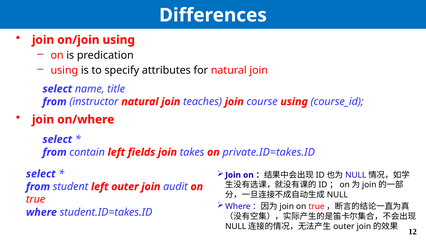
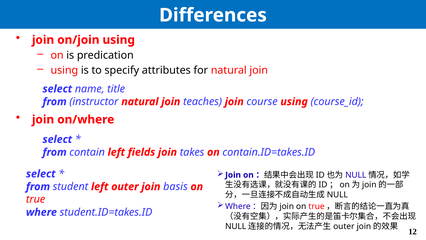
private.ID=takes.ID: private.ID=takes.ID -> contain.ID=takes.ID
audit: audit -> basis
